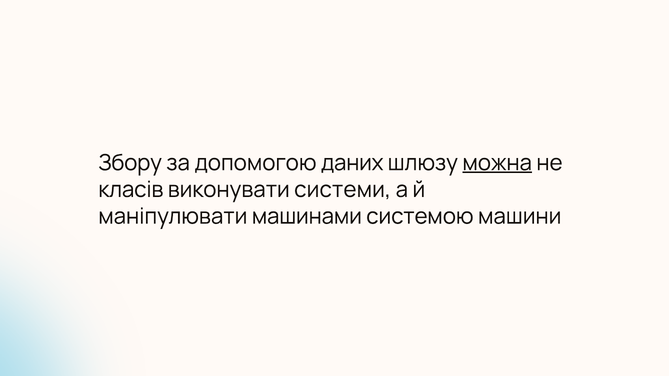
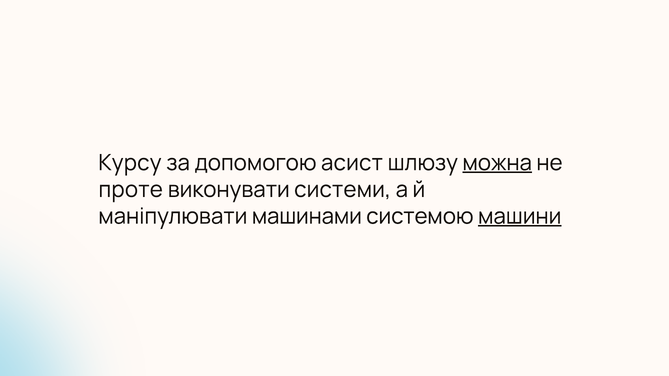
Збору: Збору -> Курсу
даних: даних -> асист
класів: класів -> проте
машини underline: none -> present
